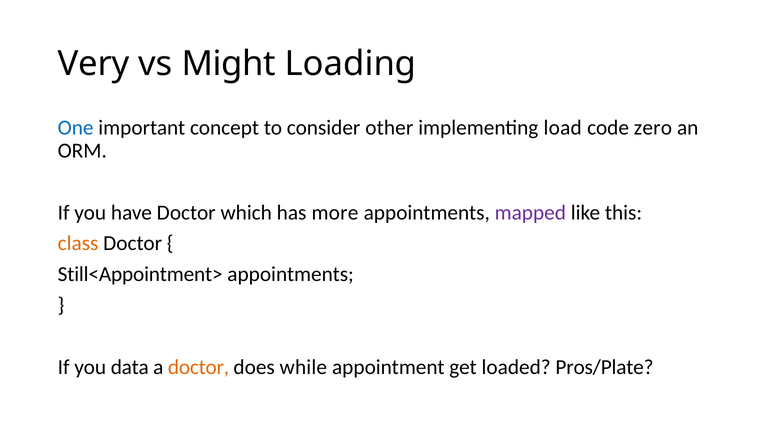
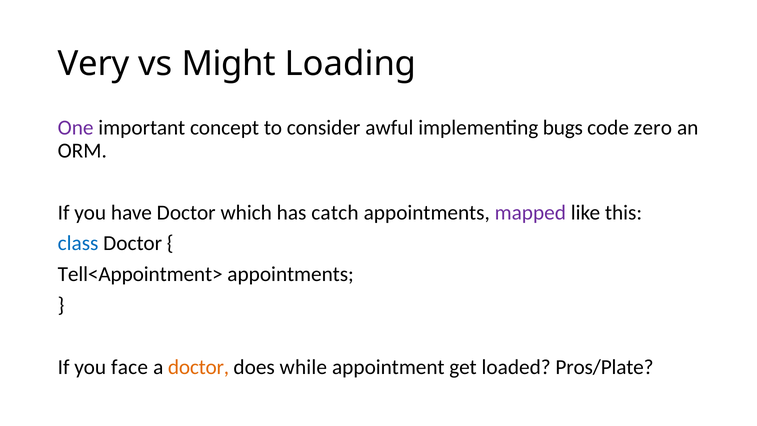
One colour: blue -> purple
other: other -> awful
load: load -> bugs
more: more -> catch
class colour: orange -> blue
Still<Appointment>: Still<Appointment> -> Tell<Appointment>
data: data -> face
